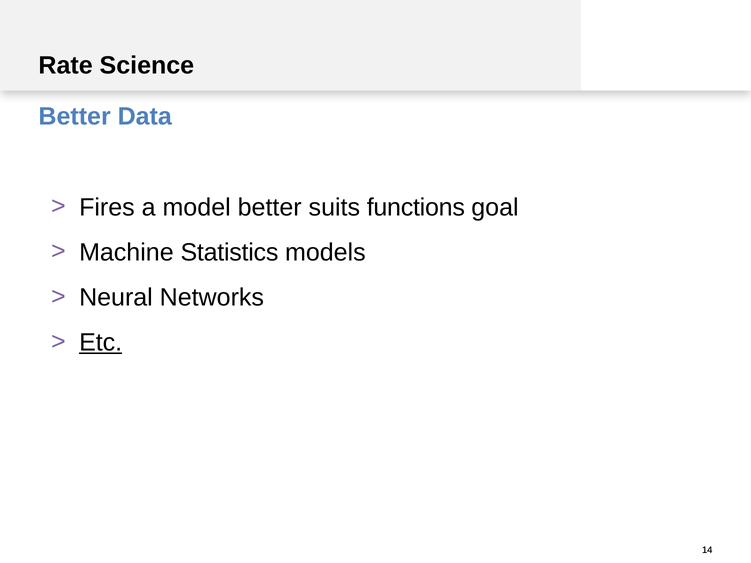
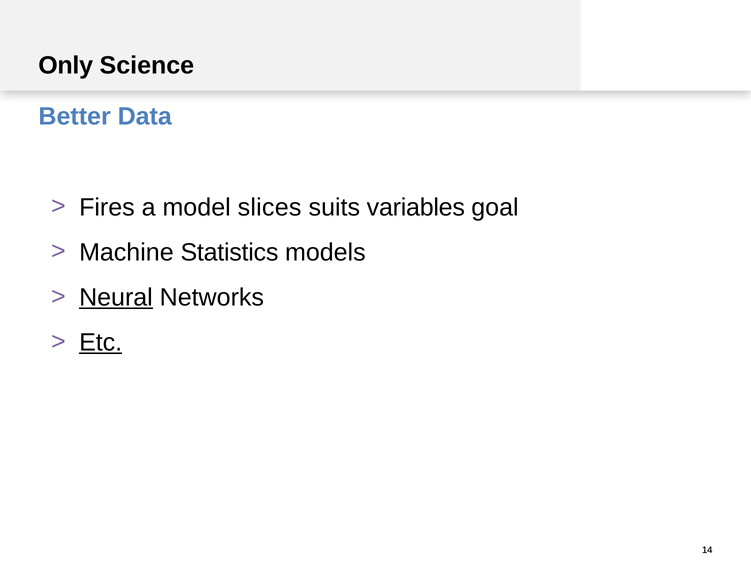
Rate: Rate -> Only
model better: better -> slices
functions: functions -> variables
Neural underline: none -> present
